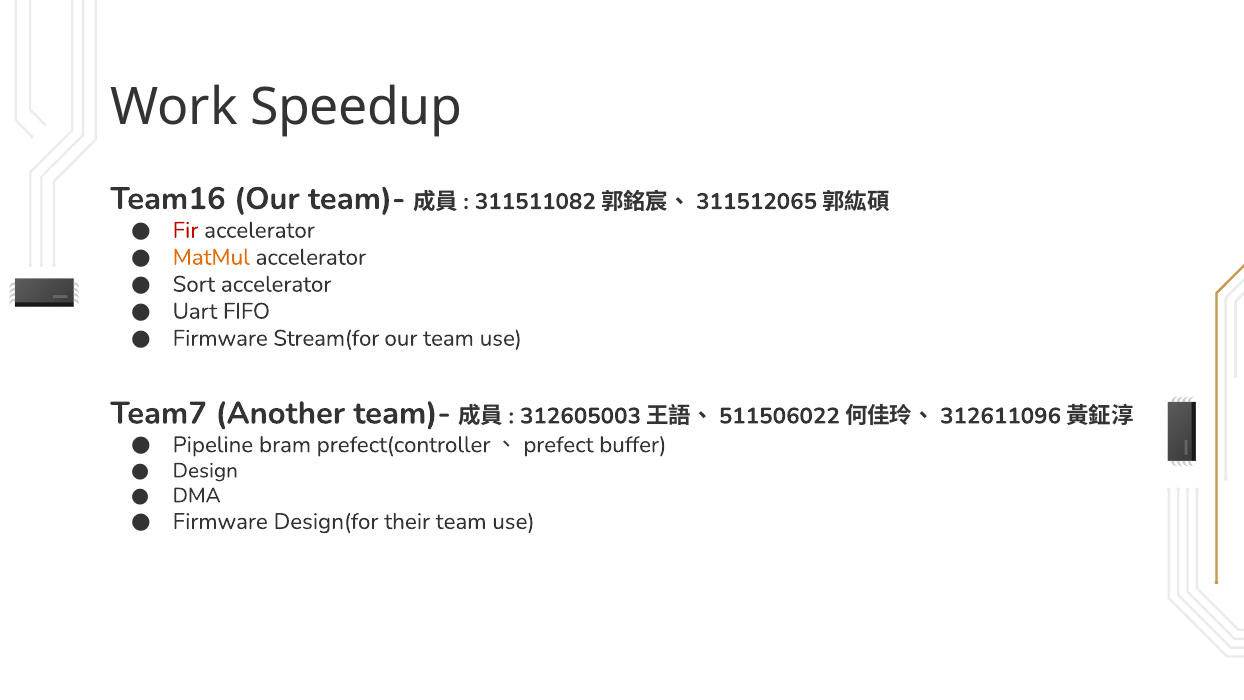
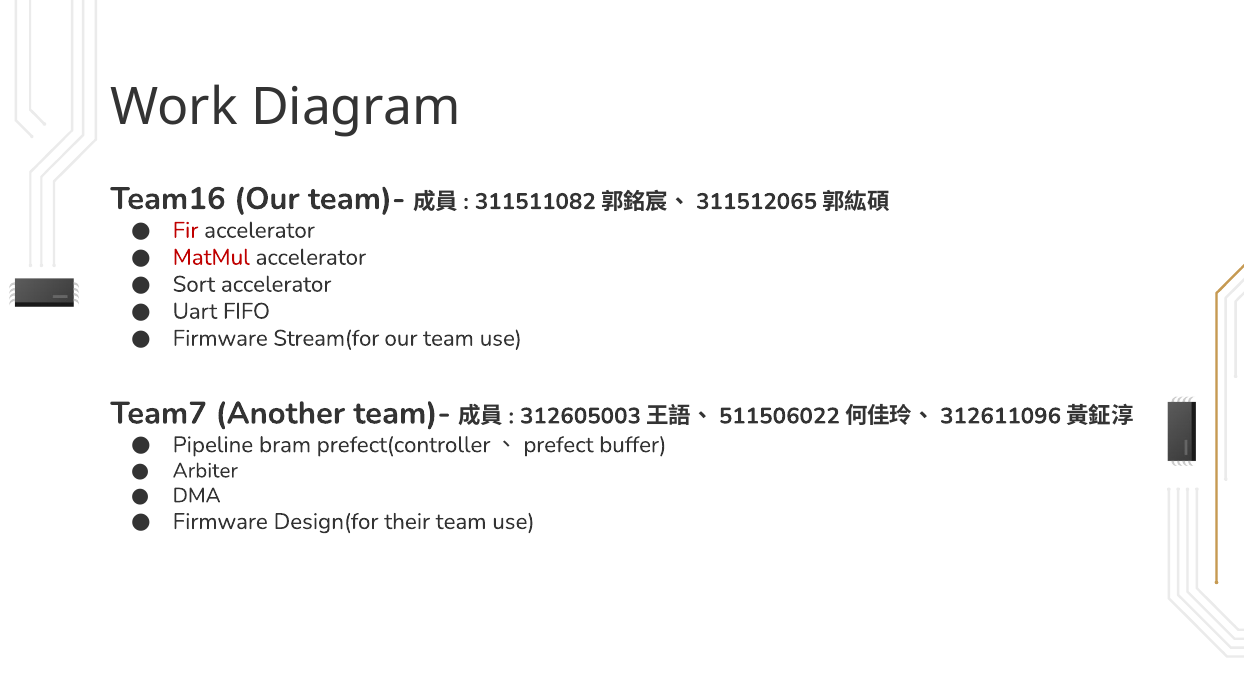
Speedup: Speedup -> Diagram
MatMul colour: orange -> red
Design: Design -> Arbiter
